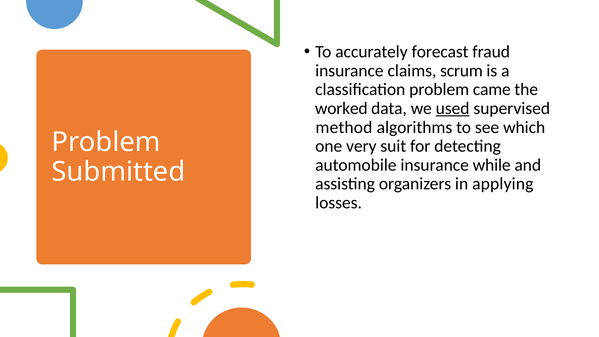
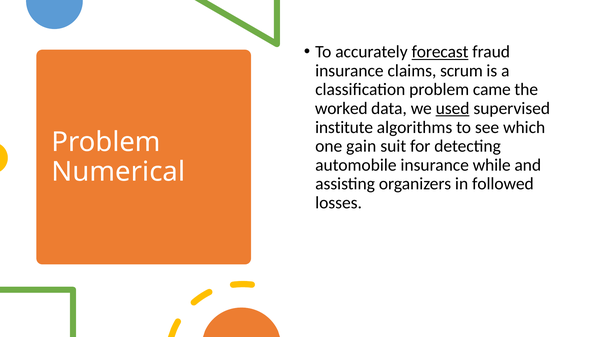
forecast underline: none -> present
method: method -> institute
very: very -> gain
Submitted: Submitted -> Numerical
applying: applying -> followed
